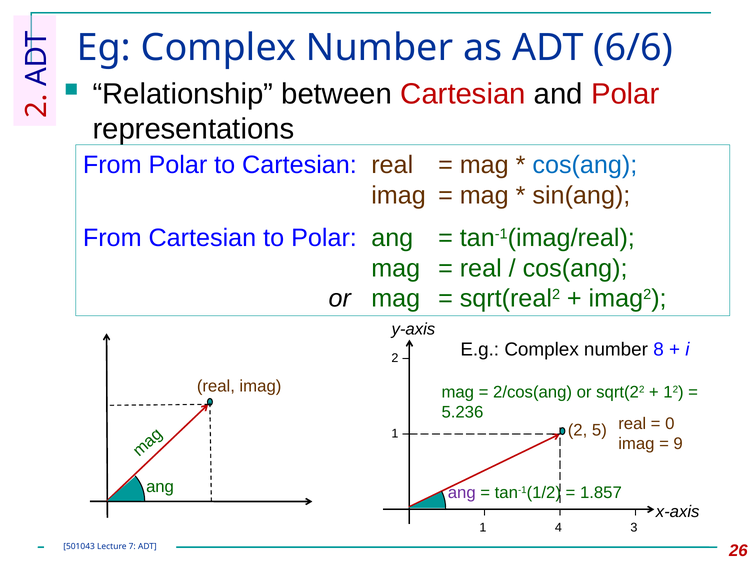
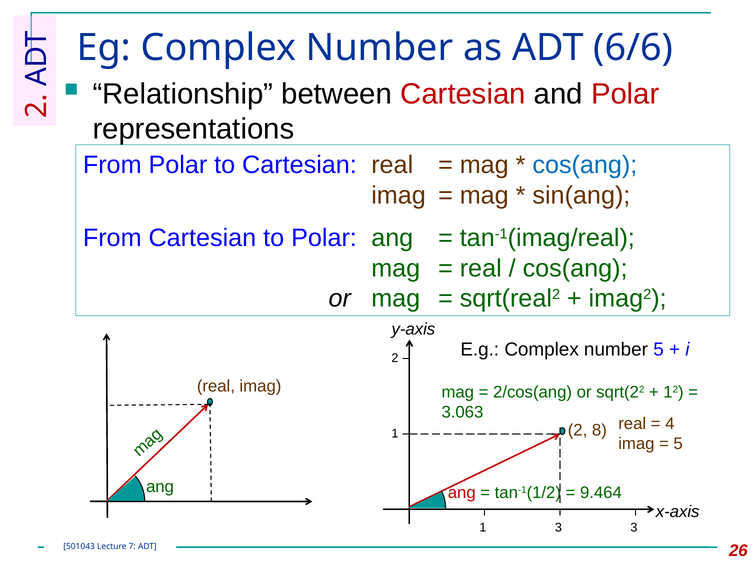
number 8: 8 -> 5
5.236: 5.236 -> 3.063
0: 0 -> 4
5: 5 -> 8
9 at (678, 444): 9 -> 5
ang at (462, 493) colour: purple -> red
1.857: 1.857 -> 9.464
1 4: 4 -> 3
